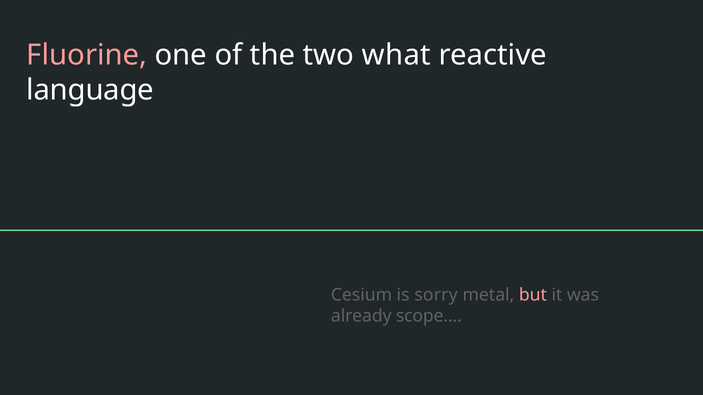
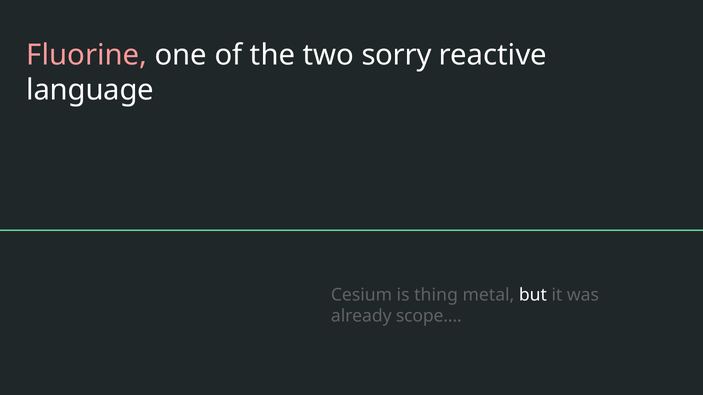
what: what -> sorry
sorry: sorry -> thing
but colour: pink -> white
